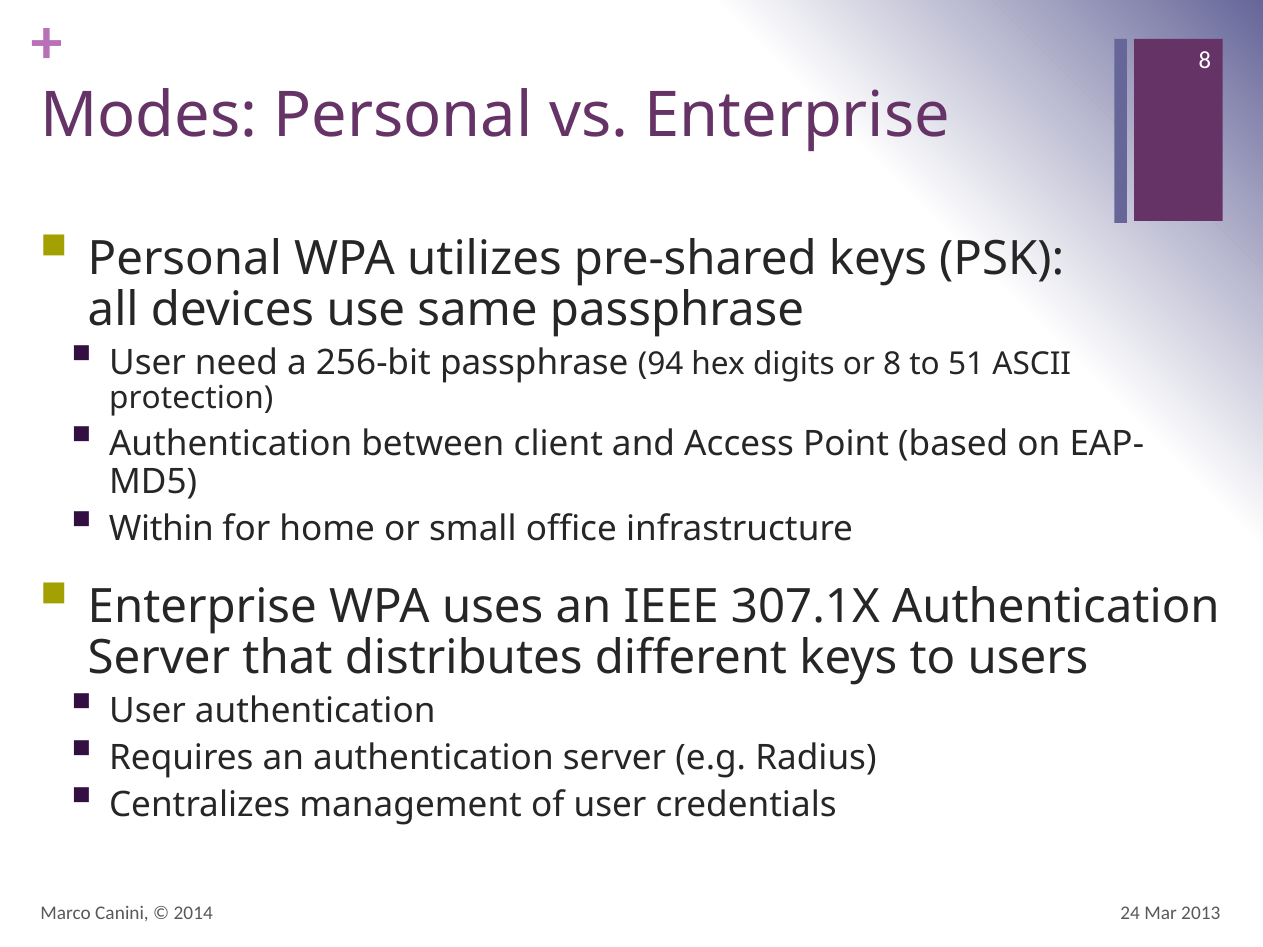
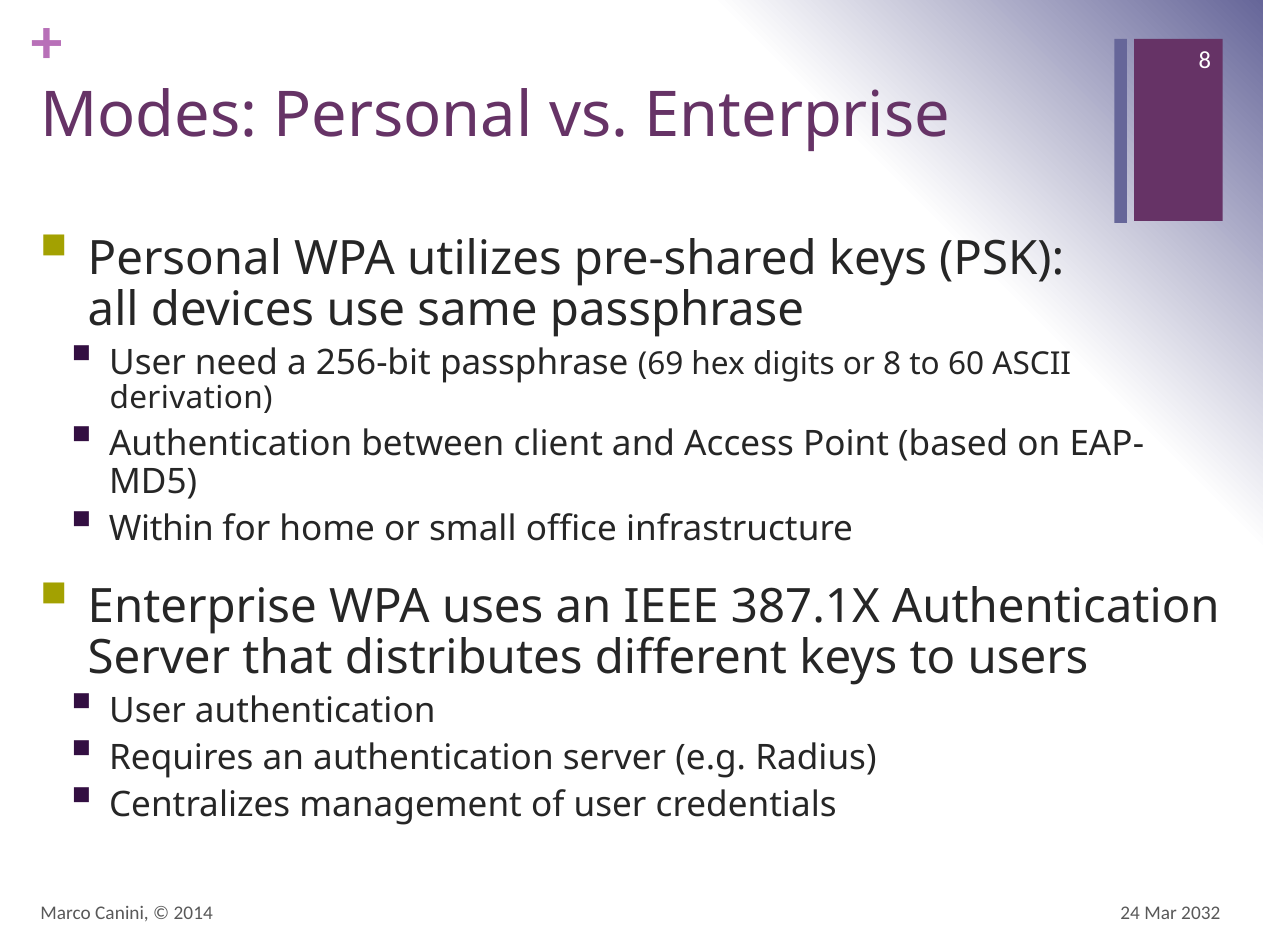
94: 94 -> 69
51: 51 -> 60
protection: protection -> derivation
307.1X: 307.1X -> 387.1X
2013: 2013 -> 2032
